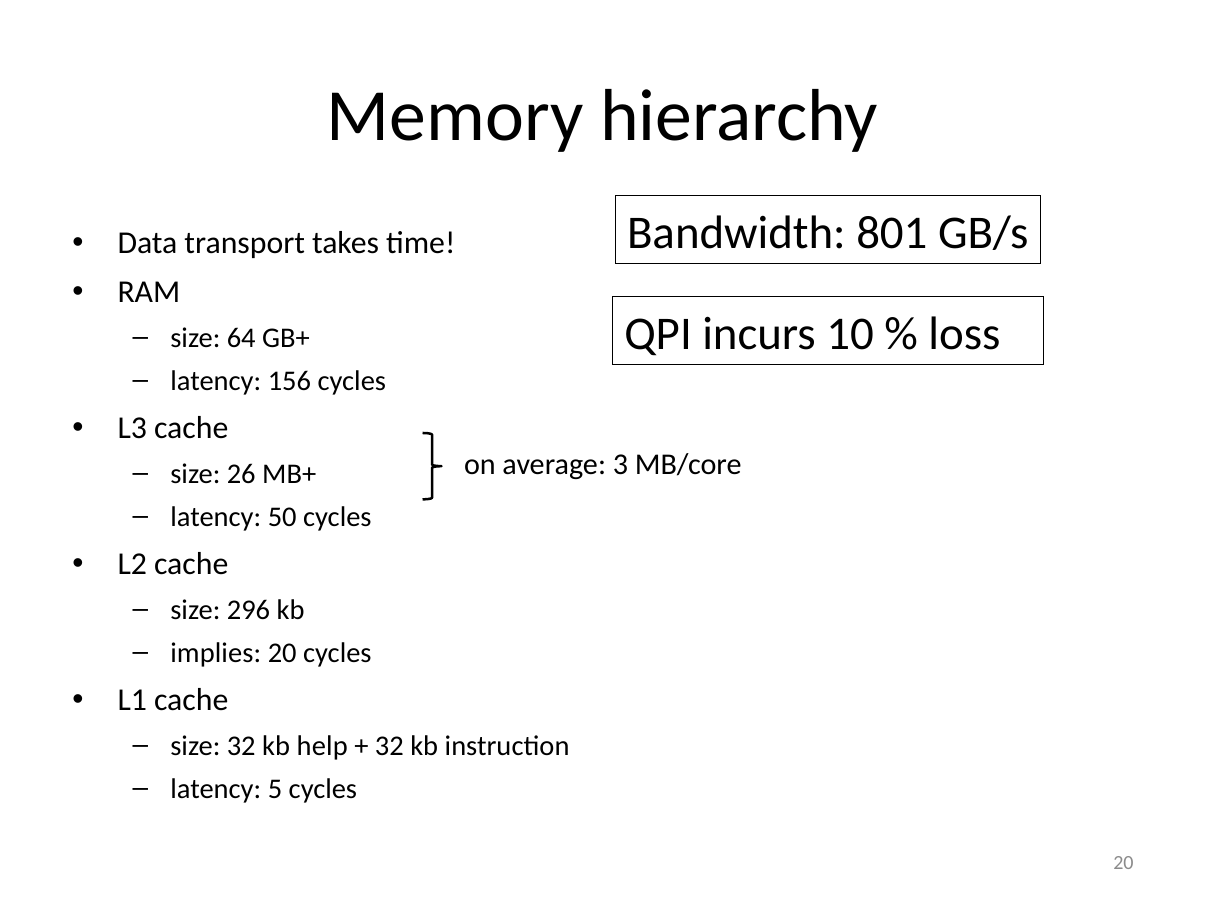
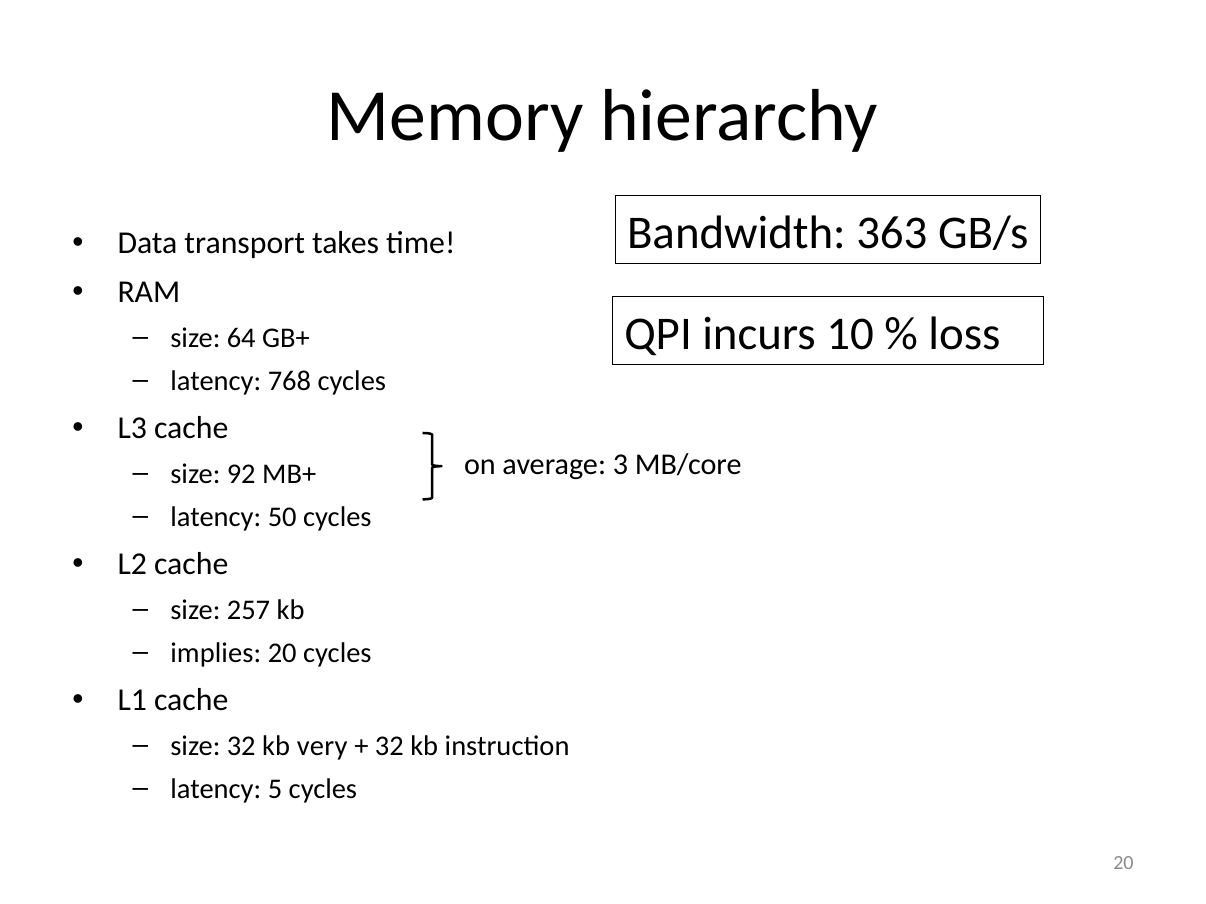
801: 801 -> 363
156: 156 -> 768
26: 26 -> 92
296: 296 -> 257
help: help -> very
